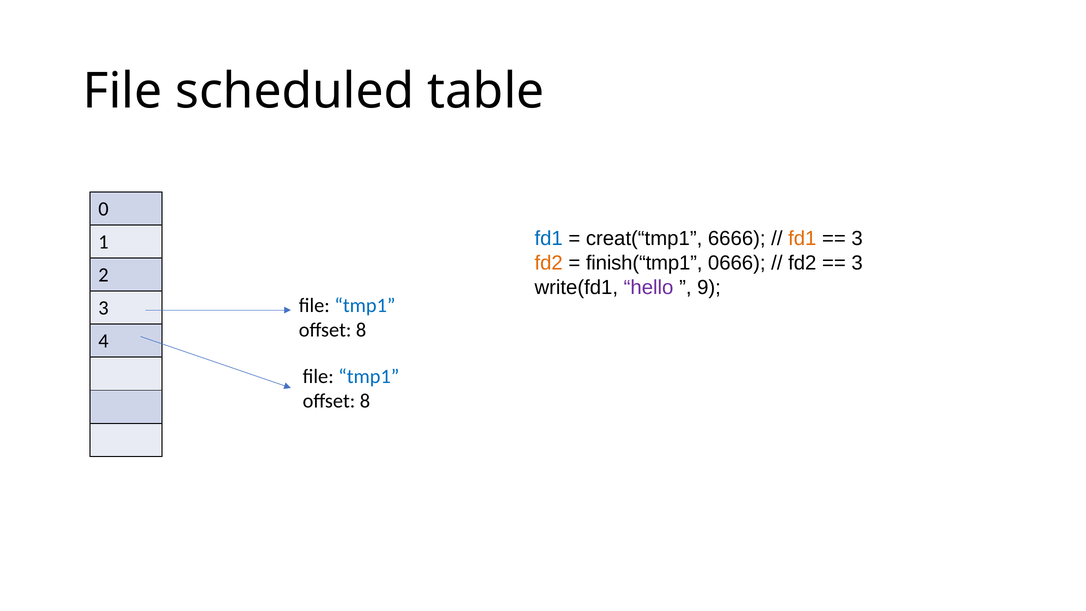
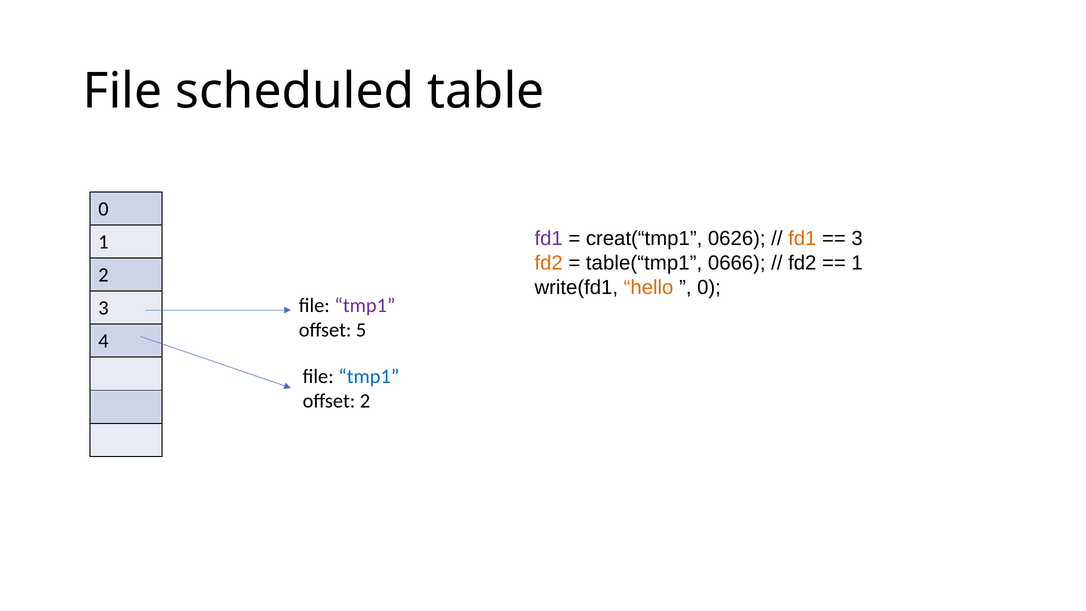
fd1 at (549, 239) colour: blue -> purple
6666: 6666 -> 0626
finish(“tmp1: finish(“tmp1 -> table(“tmp1
3 at (857, 263): 3 -> 1
hello colour: purple -> orange
9 at (709, 288): 9 -> 0
tmp1 at (365, 306) colour: blue -> purple
8 at (361, 330): 8 -> 5
8 at (365, 401): 8 -> 2
